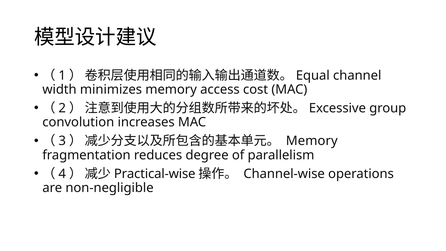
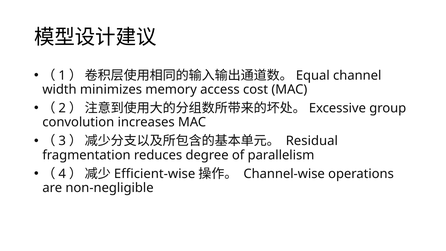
Memory at (312, 141): Memory -> Residual
Practical-wise: Practical-wise -> Efficient-wise
